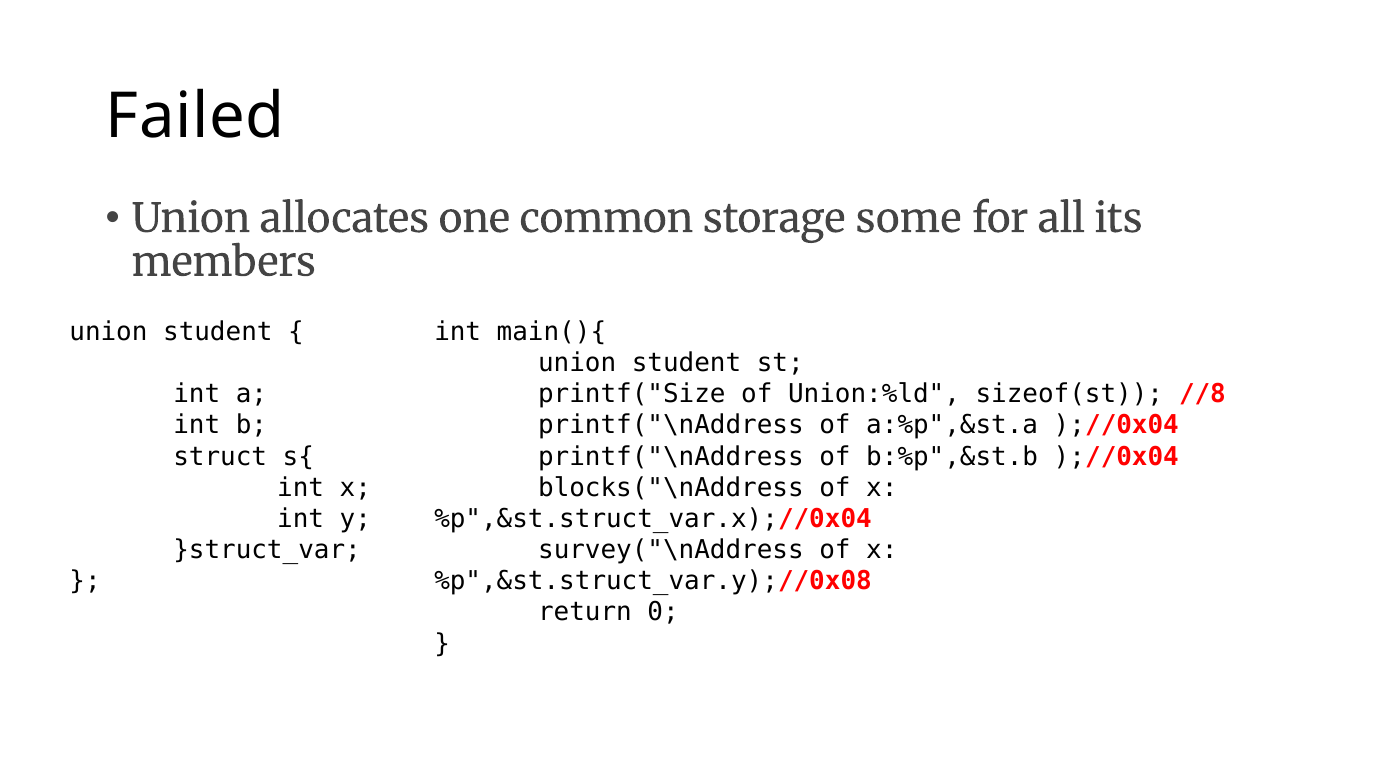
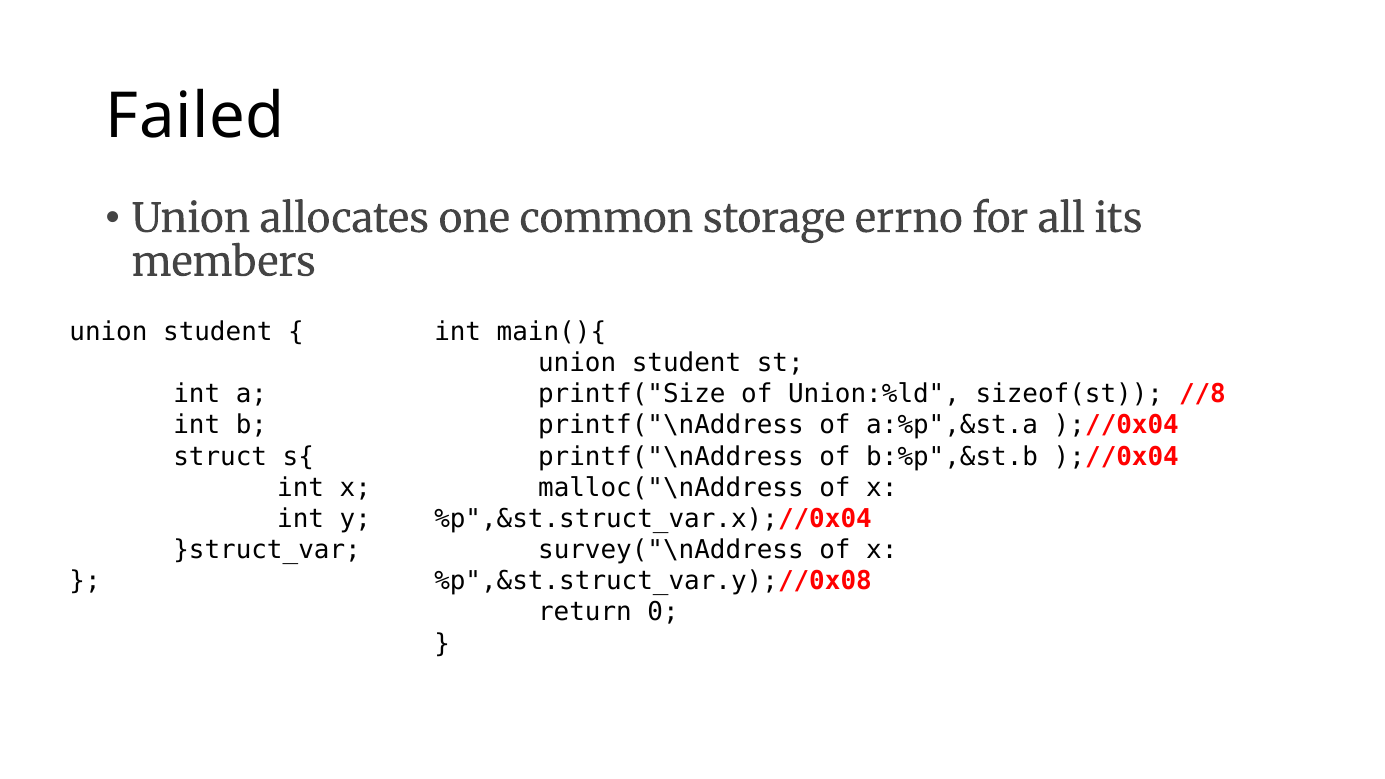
some: some -> errno
blocks("\nAddress: blocks("\nAddress -> malloc("\nAddress
